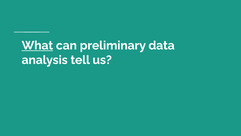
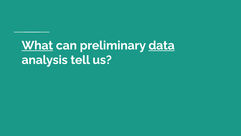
data underline: none -> present
